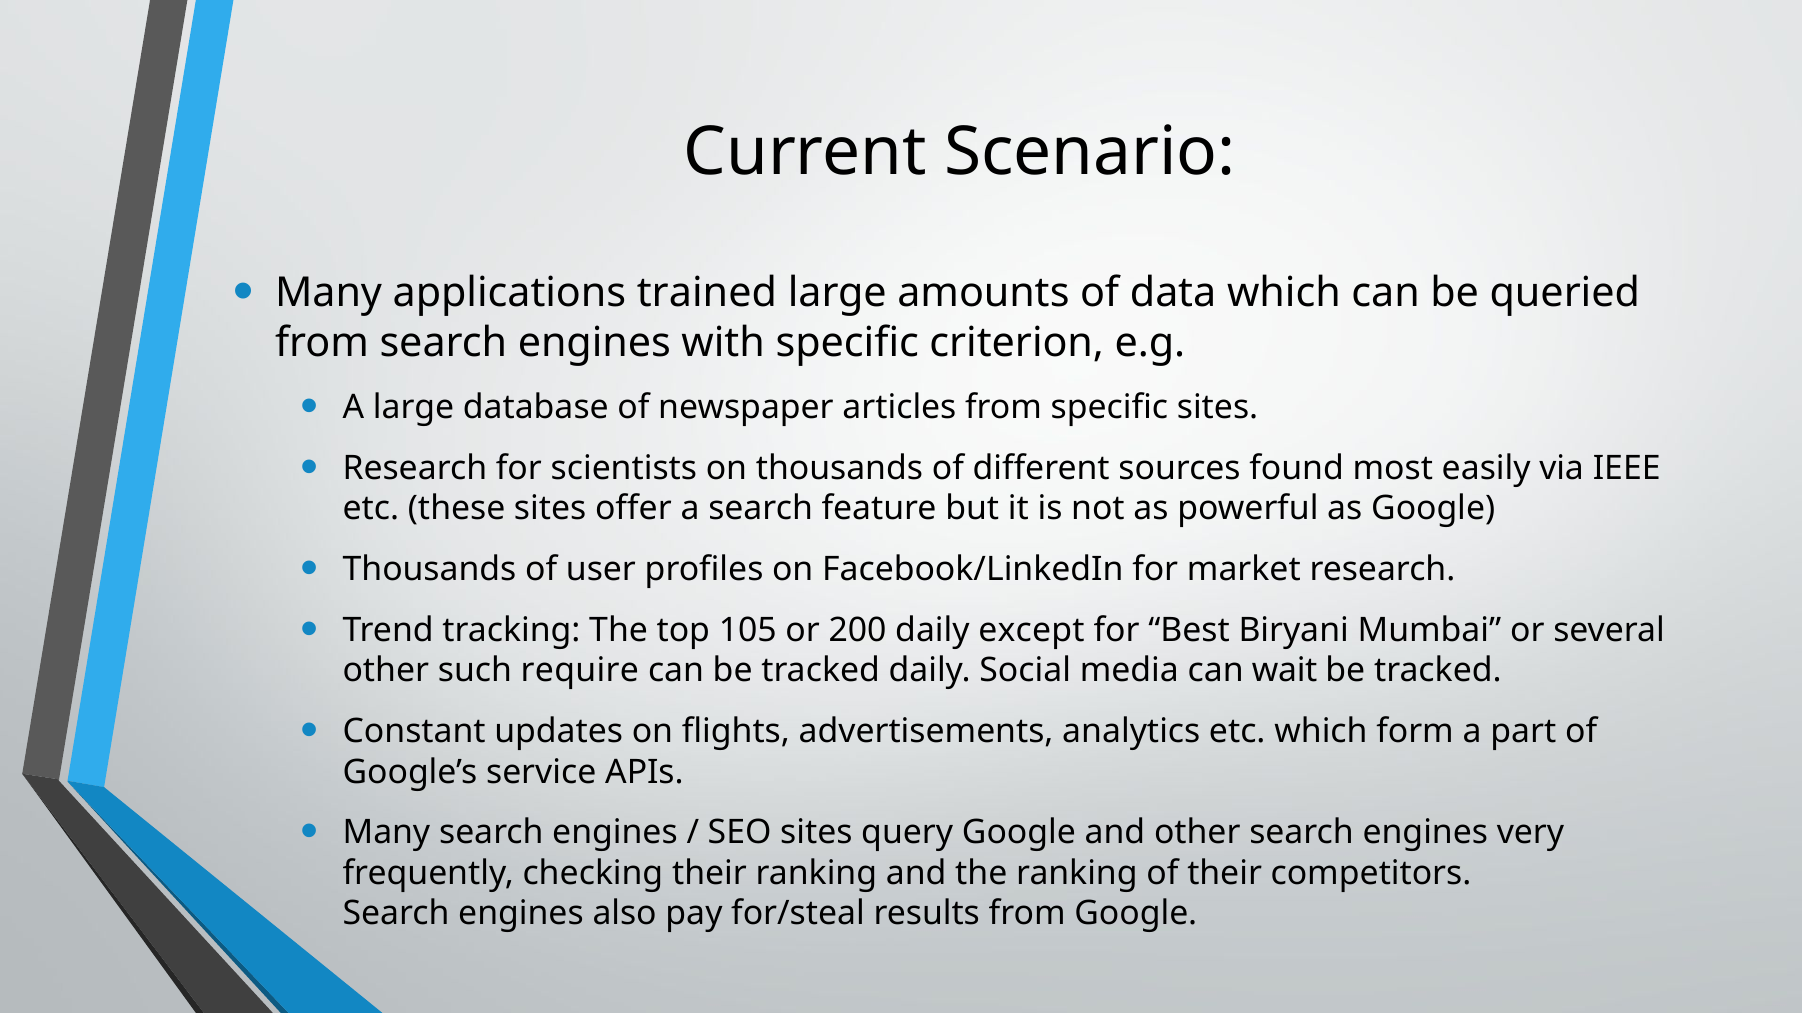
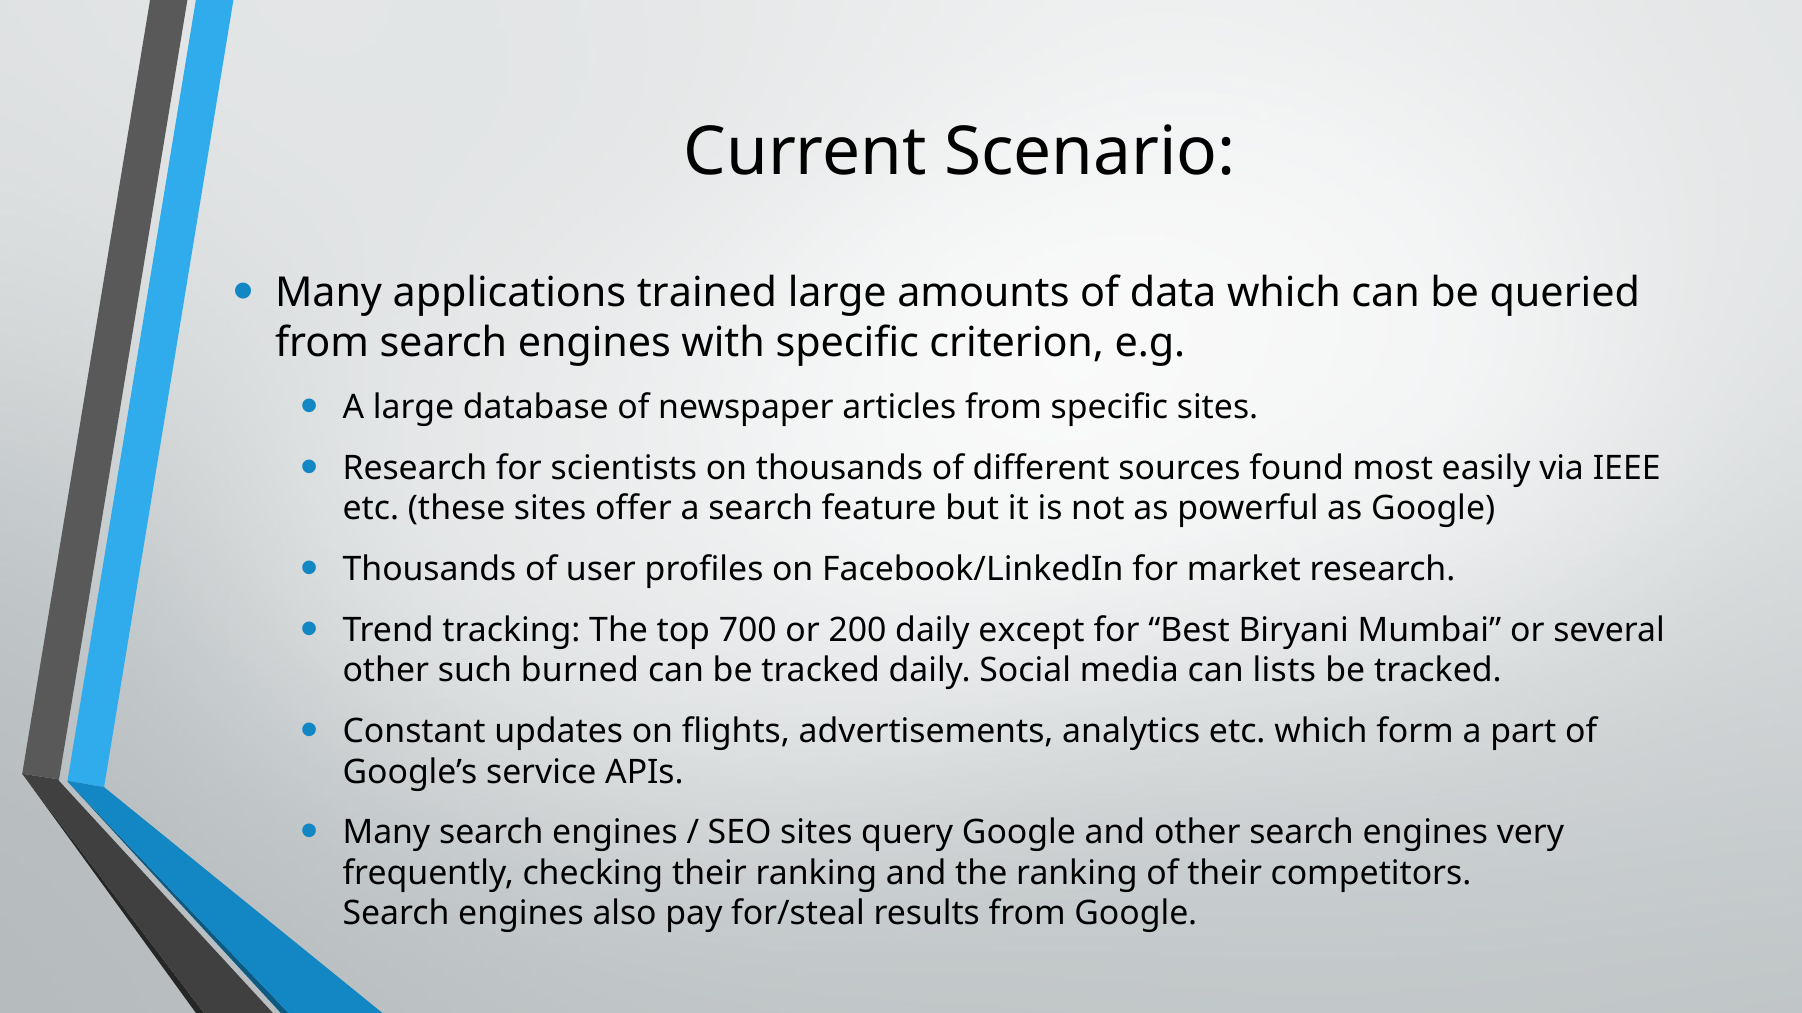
105: 105 -> 700
require: require -> burned
wait: wait -> lists
